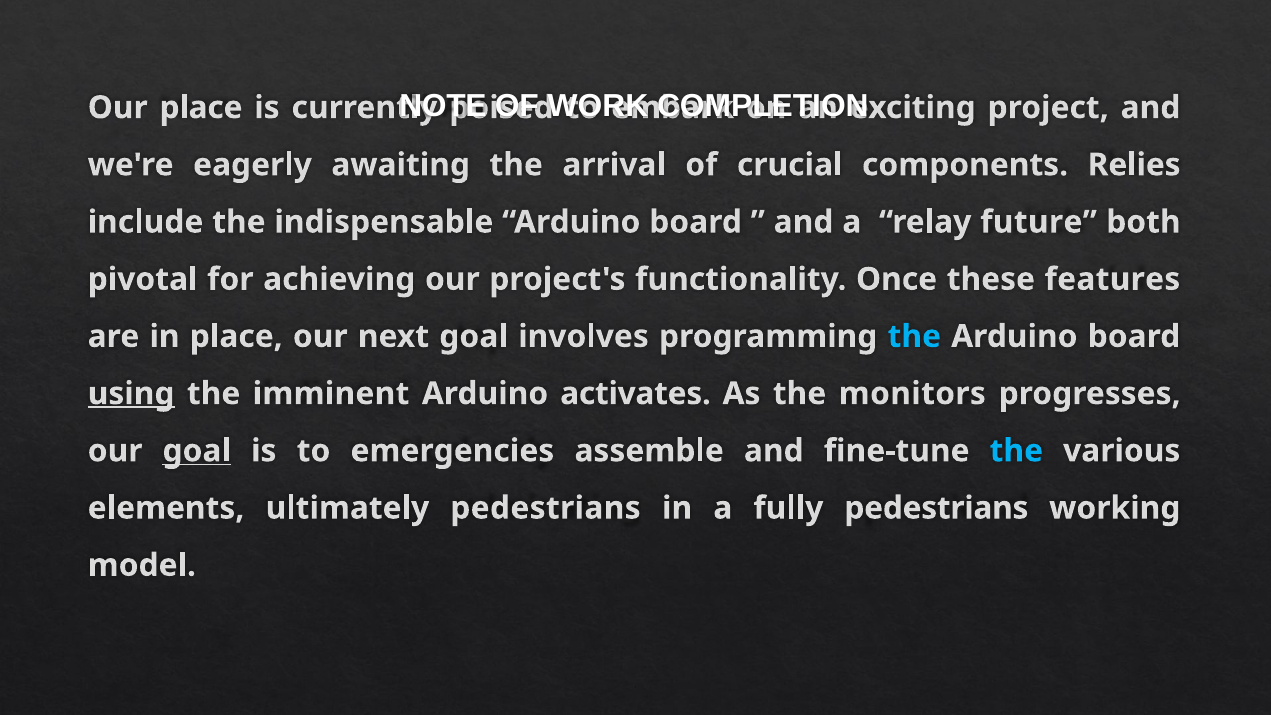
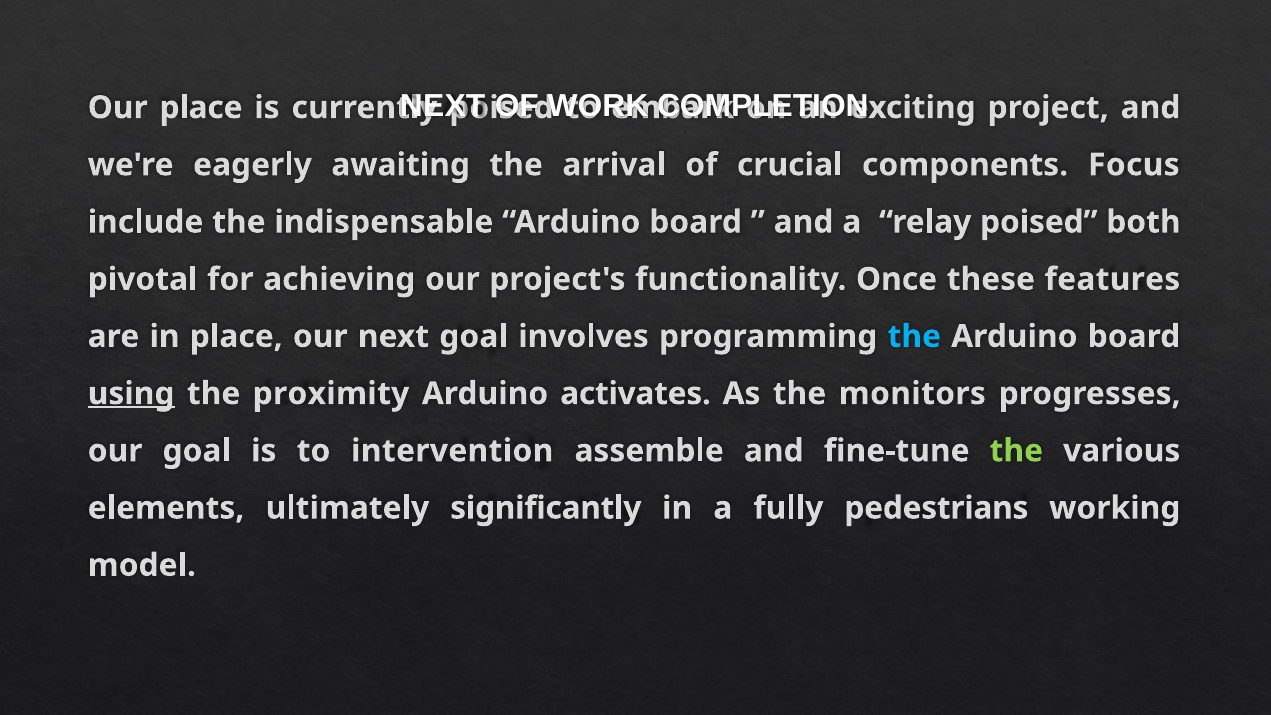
NOTE at (443, 106): NOTE -> NEXT
Relies: Relies -> Focus
relay future: future -> poised
imminent: imminent -> proximity
goal at (197, 451) underline: present -> none
emergencies: emergencies -> intervention
the at (1016, 451) colour: light blue -> light green
ultimately pedestrians: pedestrians -> significantly
